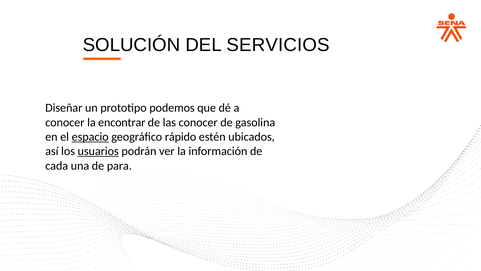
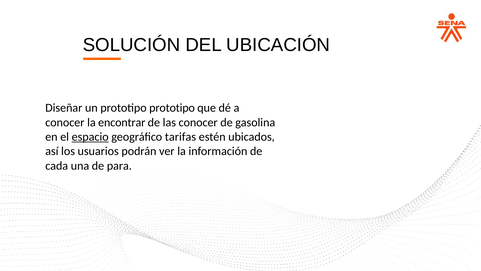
SERVICIOS: SERVICIOS -> UBICACIÓN
prototipo podemos: podemos -> prototipo
rápido: rápido -> tarifas
usuarios underline: present -> none
